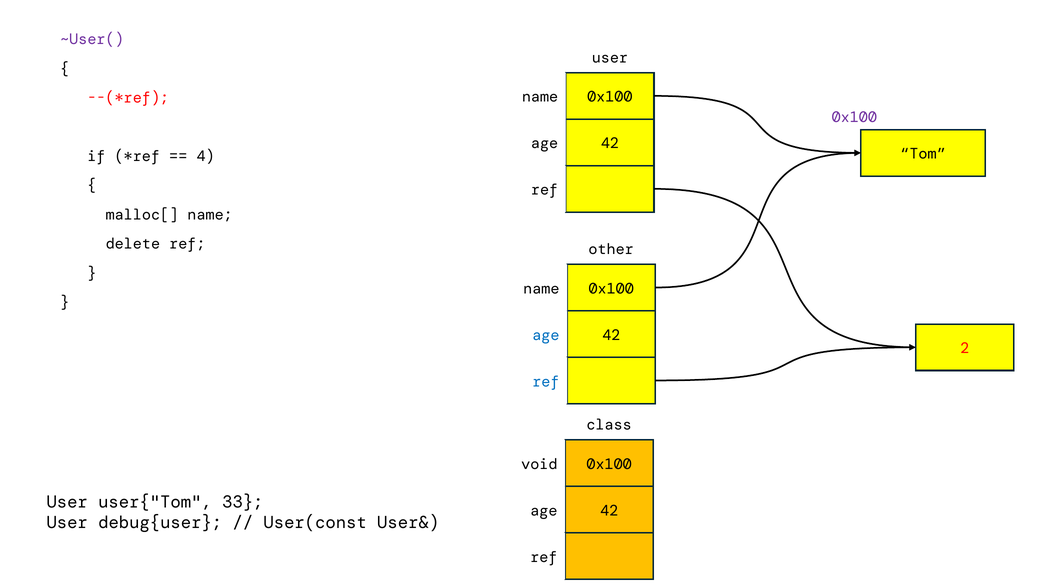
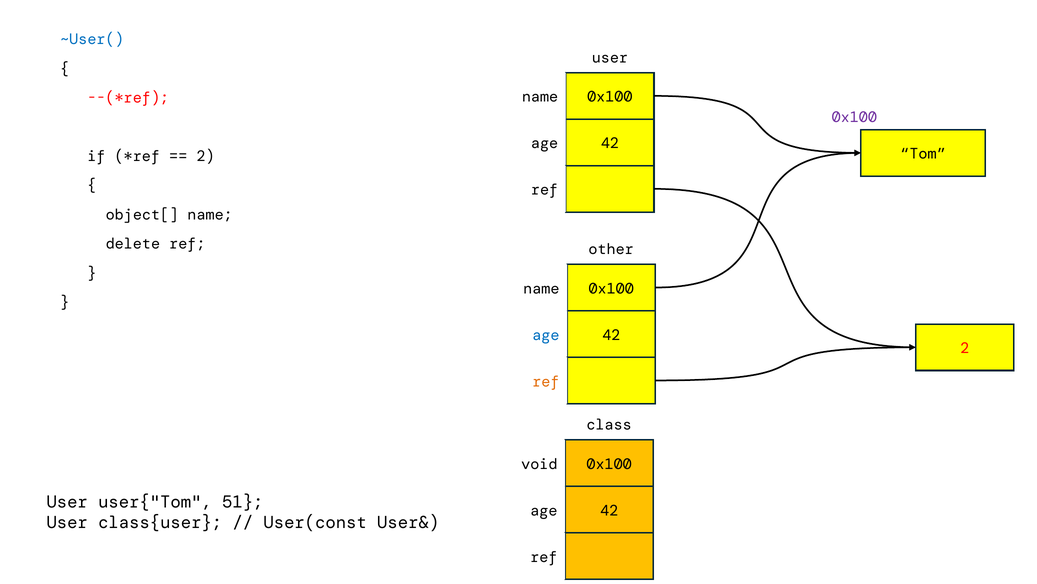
~User( colour: purple -> blue
4 at (205, 156): 4 -> 2
malloc[: malloc[ -> object[
ref at (546, 381) colour: blue -> orange
33: 33 -> 51
debug{user: debug{user -> class{user
